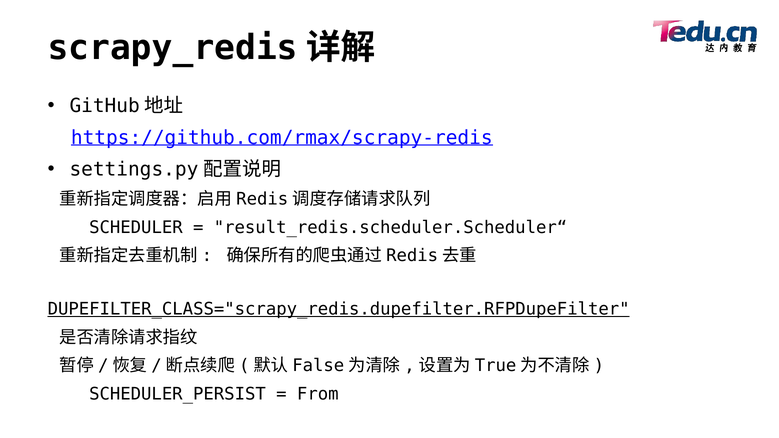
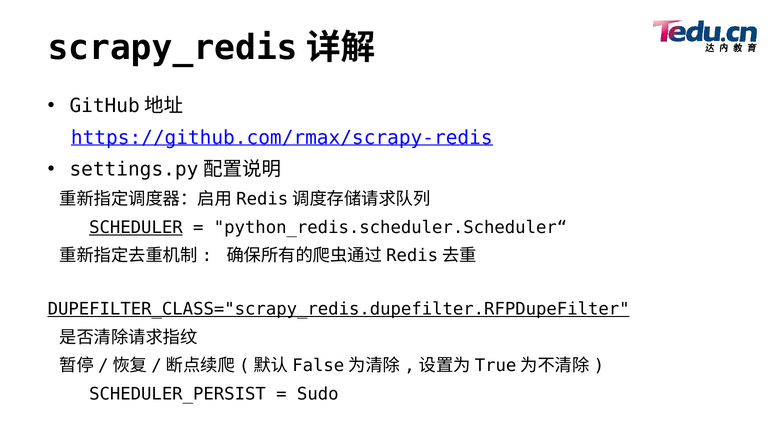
SCHEDULER underline: none -> present
result_redis.scheduler.Scheduler“: result_redis.scheduler.Scheduler“ -> python_redis.scheduler.Scheduler“
From: From -> Sudo
